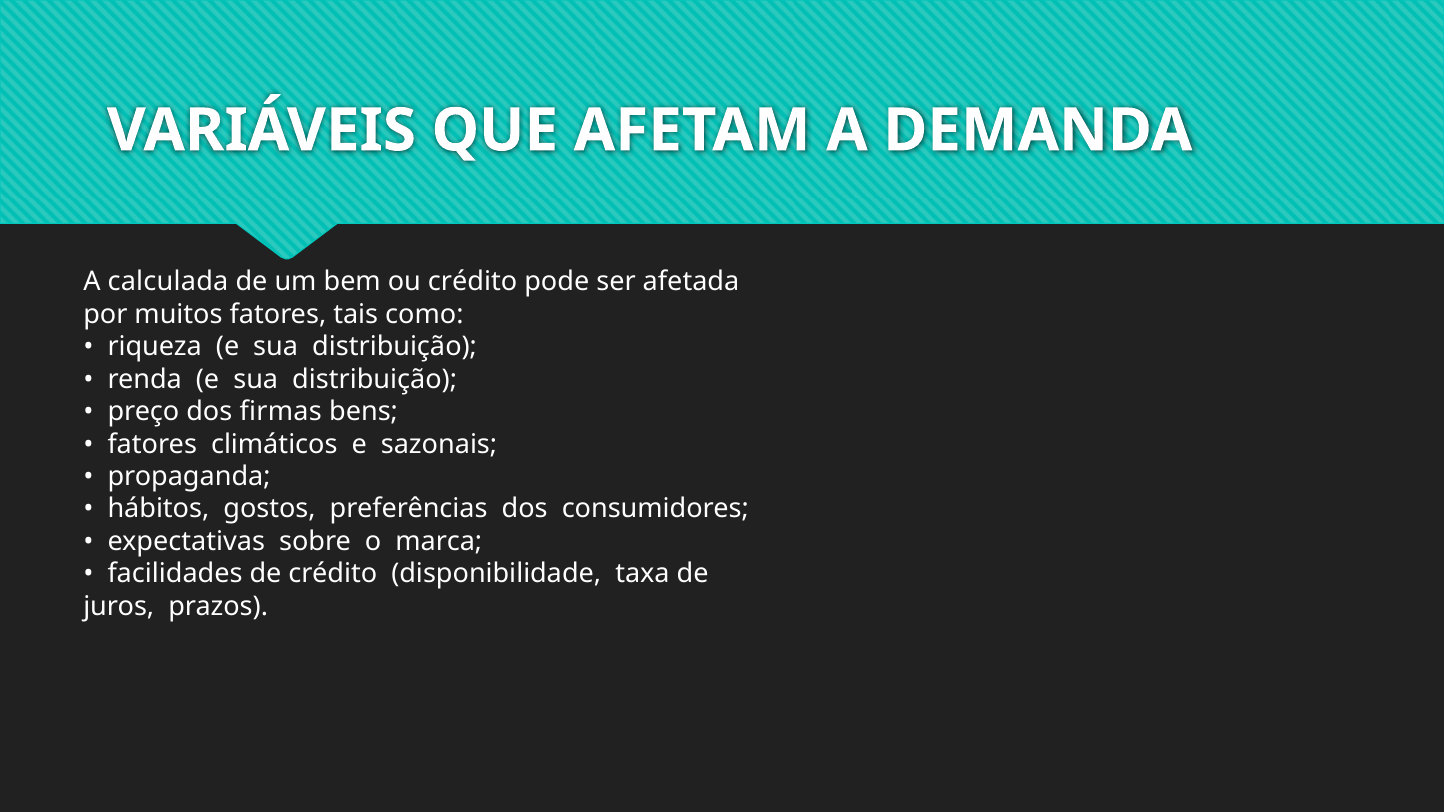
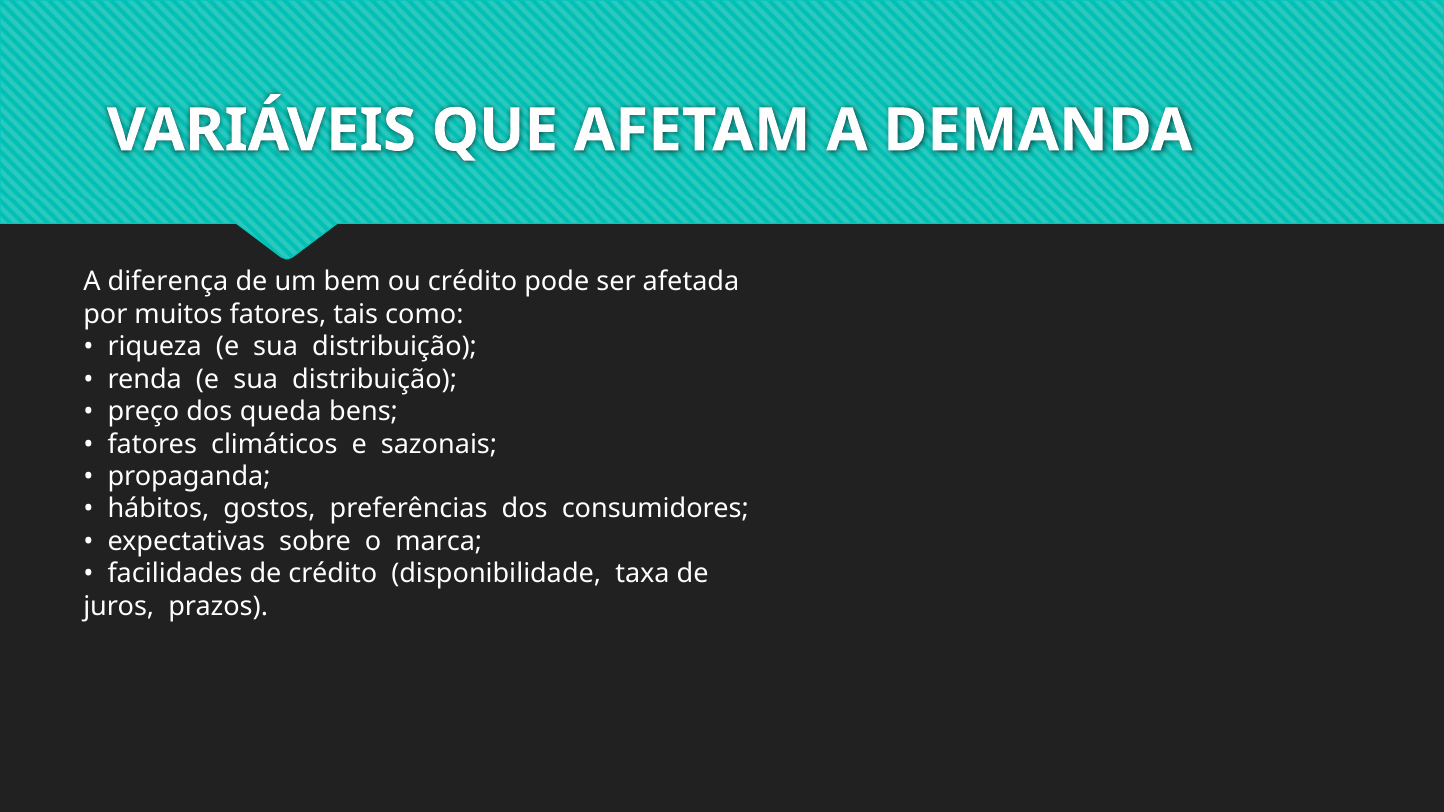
calculada: calculada -> diferença
firmas: firmas -> queda
